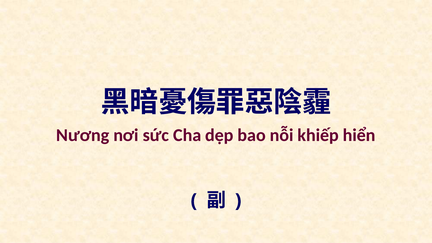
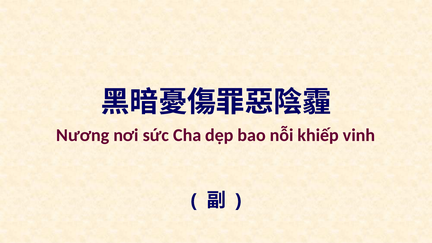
hiển: hiển -> vinh
